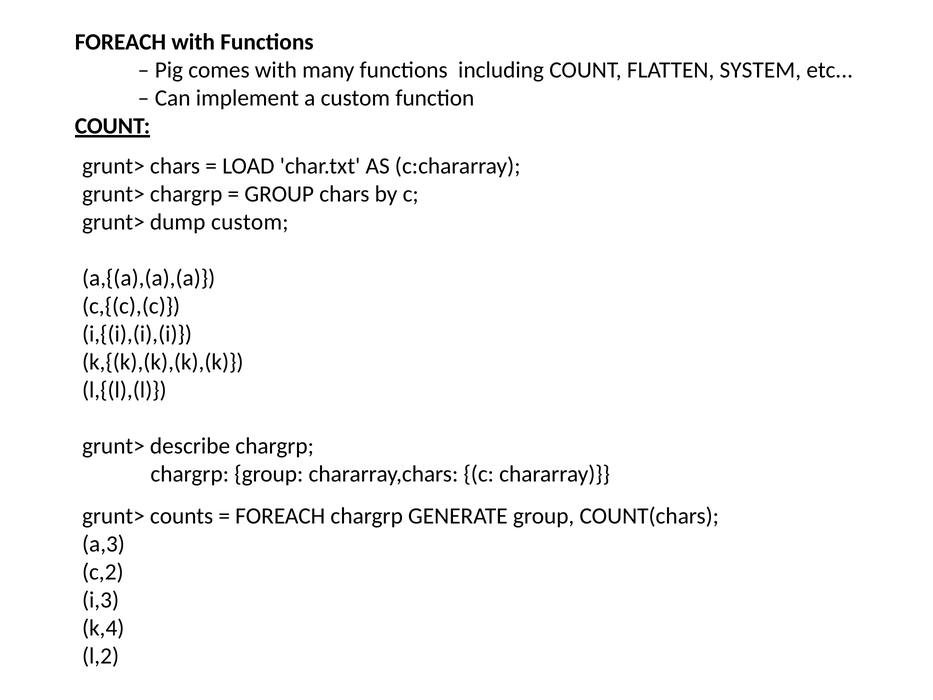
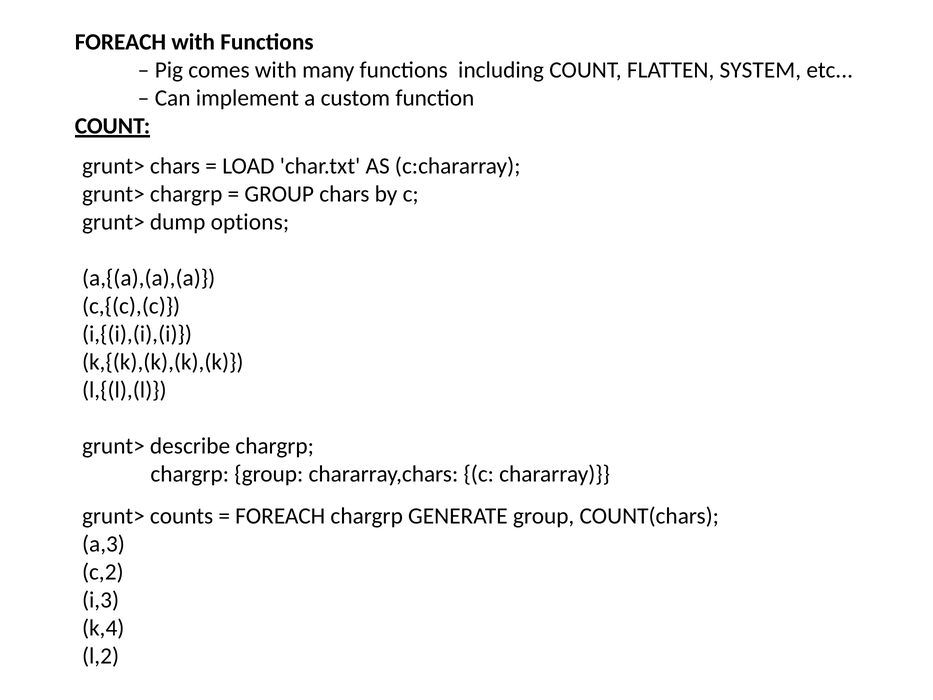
dump custom: custom -> options
